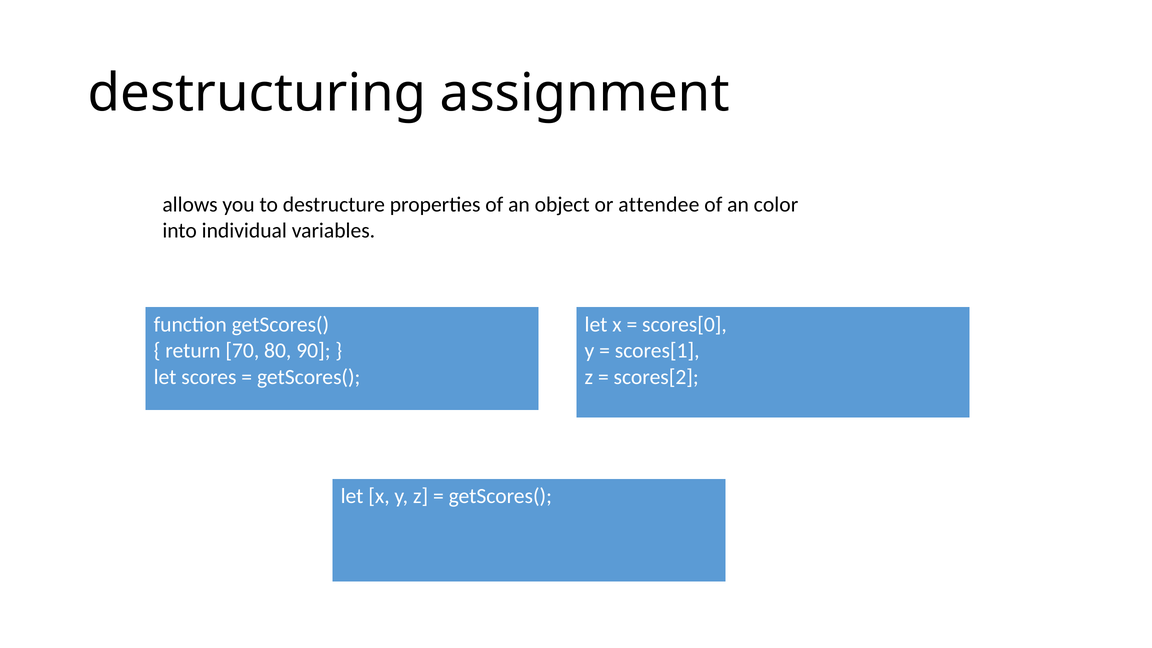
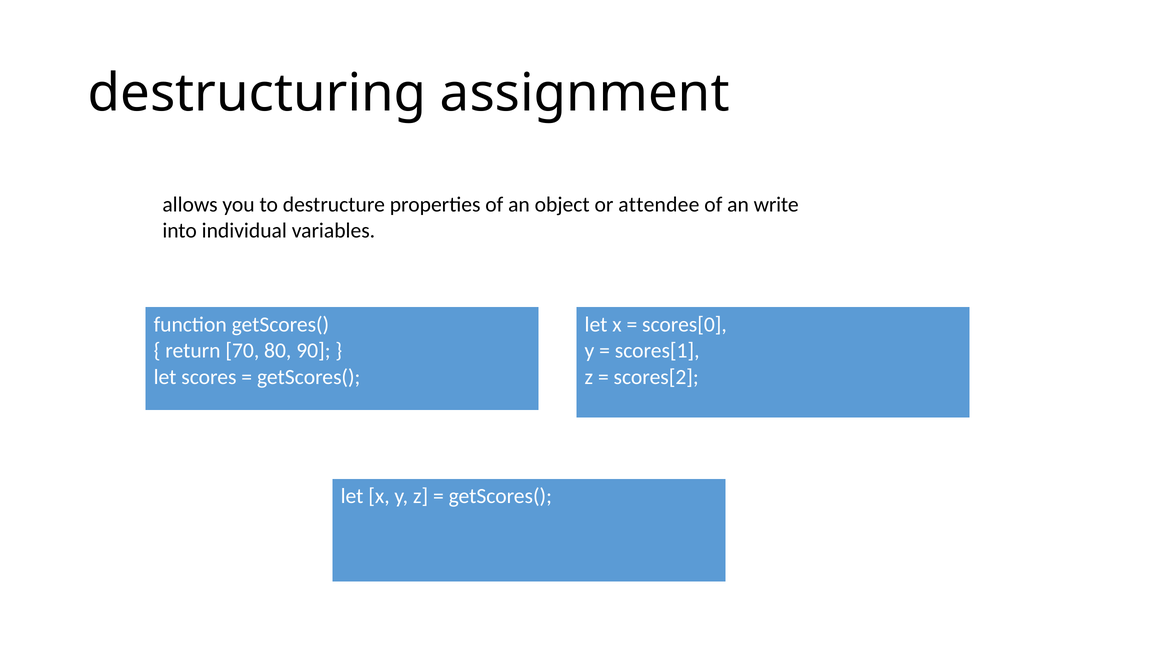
color: color -> write
